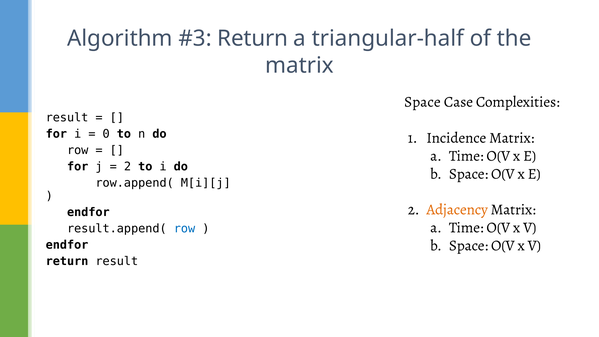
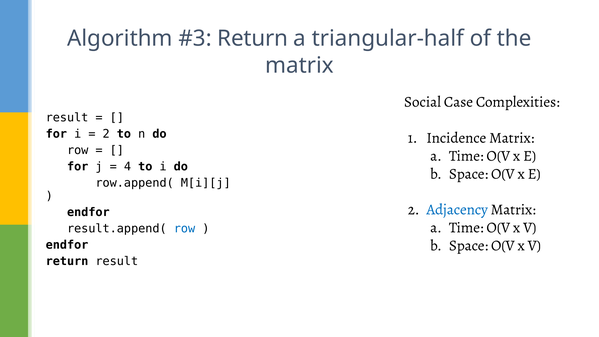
Space at (422, 102): Space -> Social
0 at (106, 134): 0 -> 2
2 at (127, 167): 2 -> 4
Adjacency colour: orange -> blue
